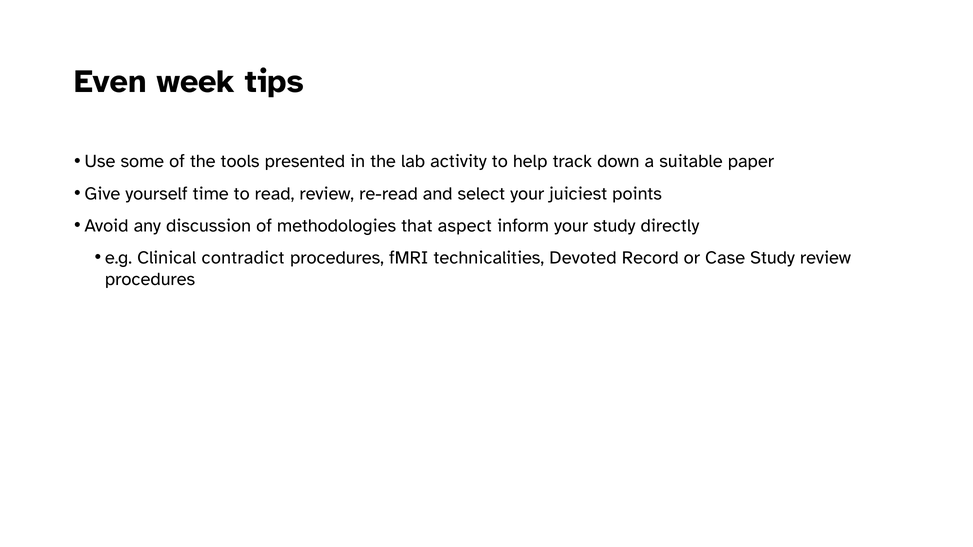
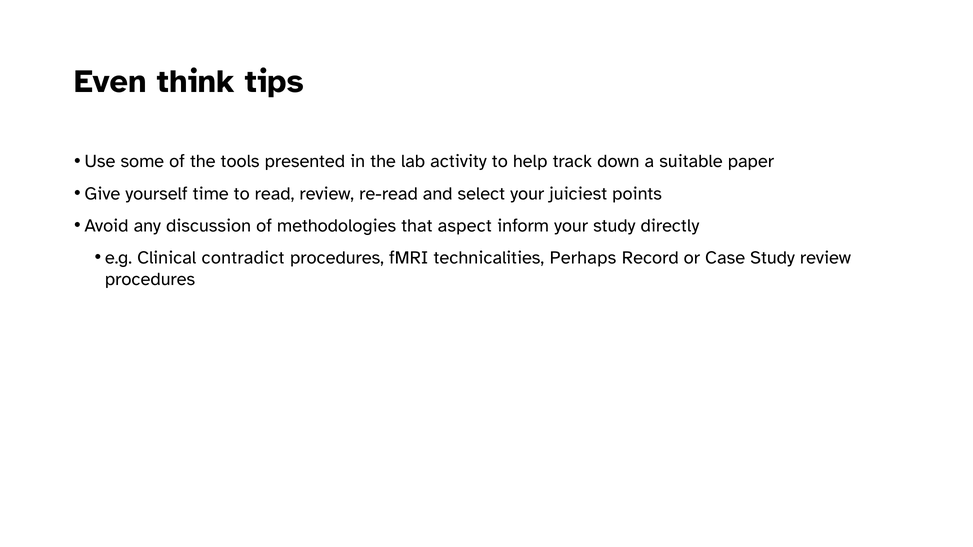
week: week -> think
Devoted: Devoted -> Perhaps
